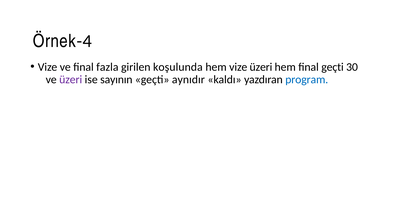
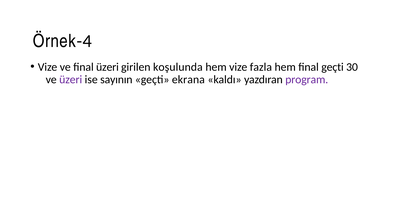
final fazla: fazla -> üzeri
vize üzeri: üzeri -> fazla
aynıdır: aynıdır -> ekrana
program colour: blue -> purple
